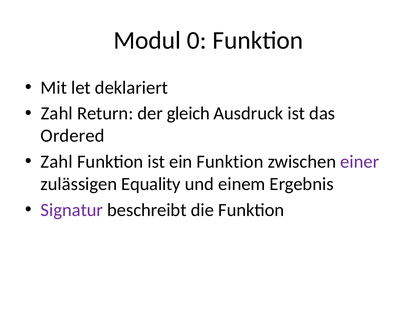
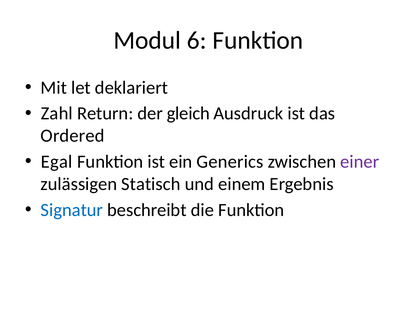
0: 0 -> 6
Zahl at (57, 162): Zahl -> Egal
ein Funktion: Funktion -> Generics
Equality: Equality -> Statisch
Signatur colour: purple -> blue
